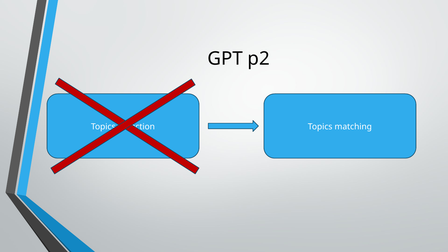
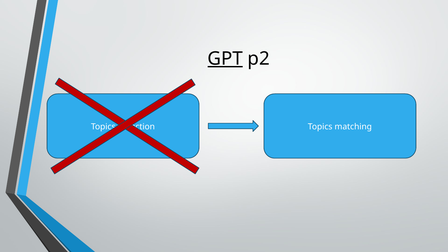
GPT underline: none -> present
